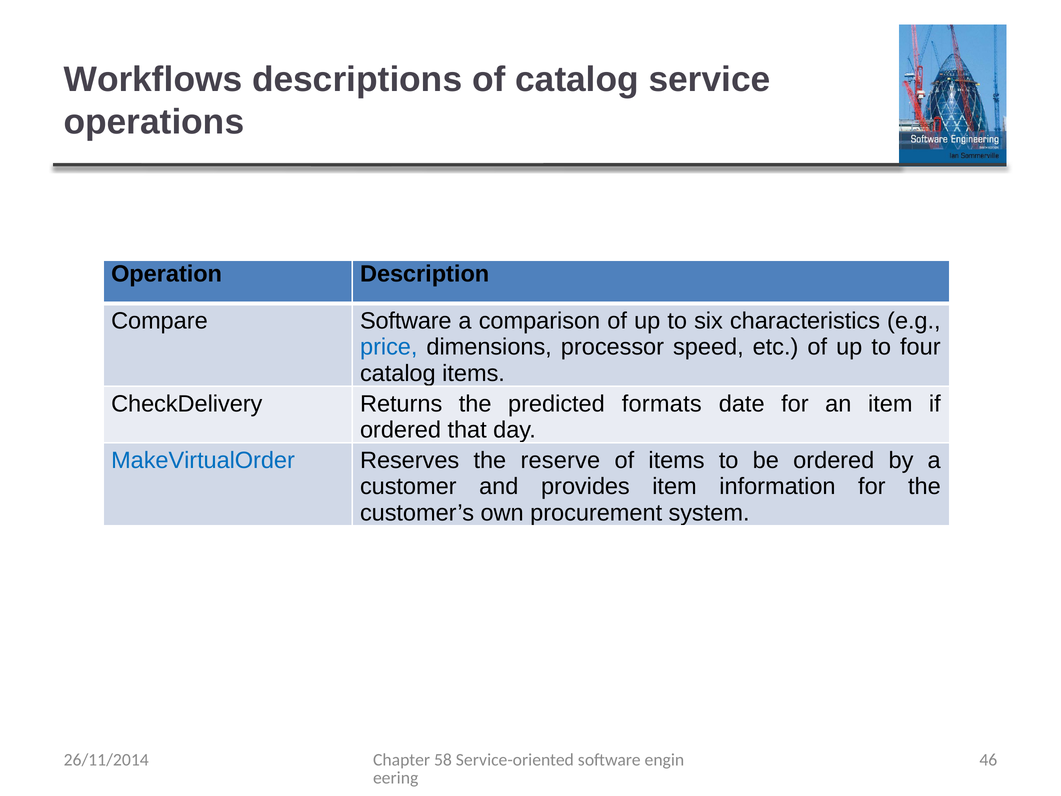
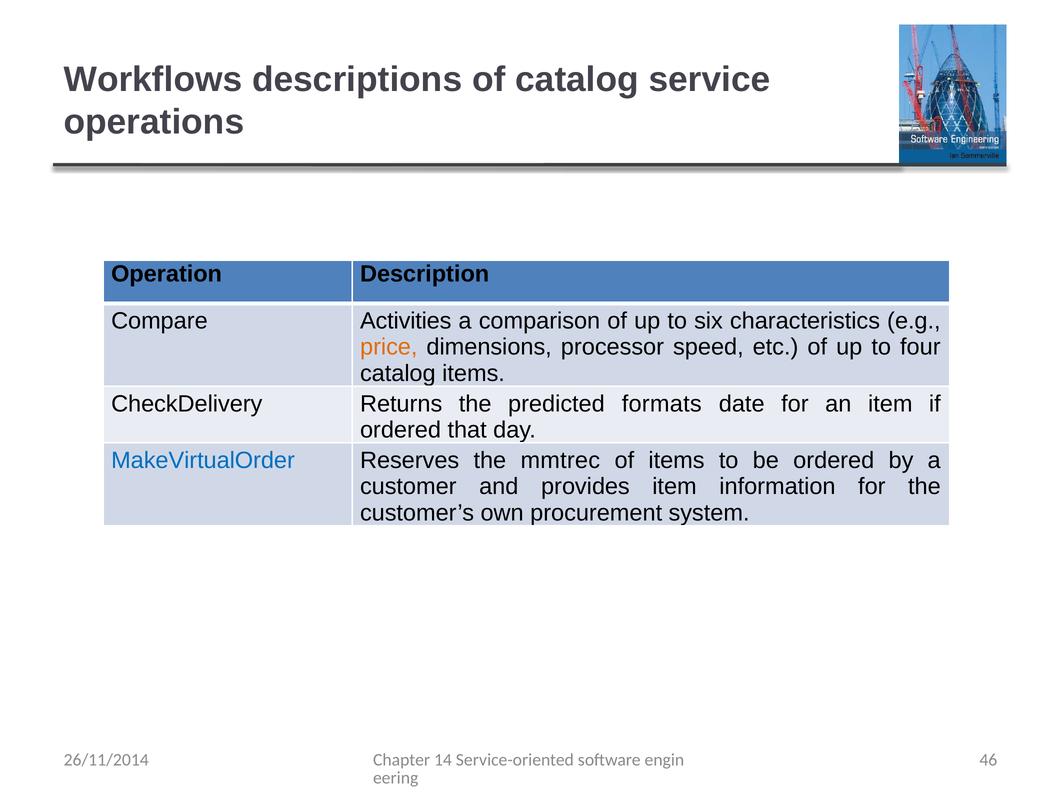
Compare Software: Software -> Activities
price colour: blue -> orange
reserve: reserve -> mmtrec
58: 58 -> 14
